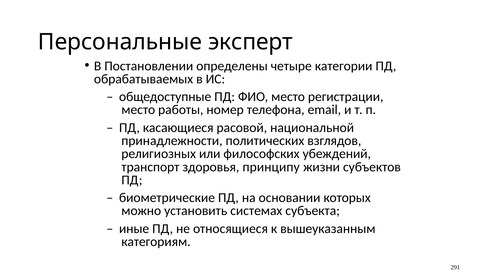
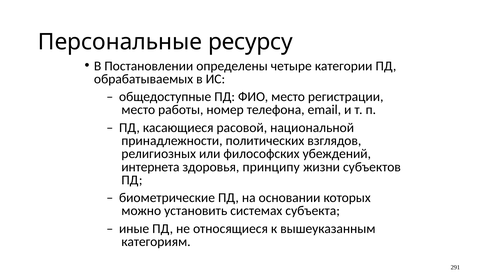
эксперт: эксперт -> ресурсу
транспорт: транспорт -> интернета
